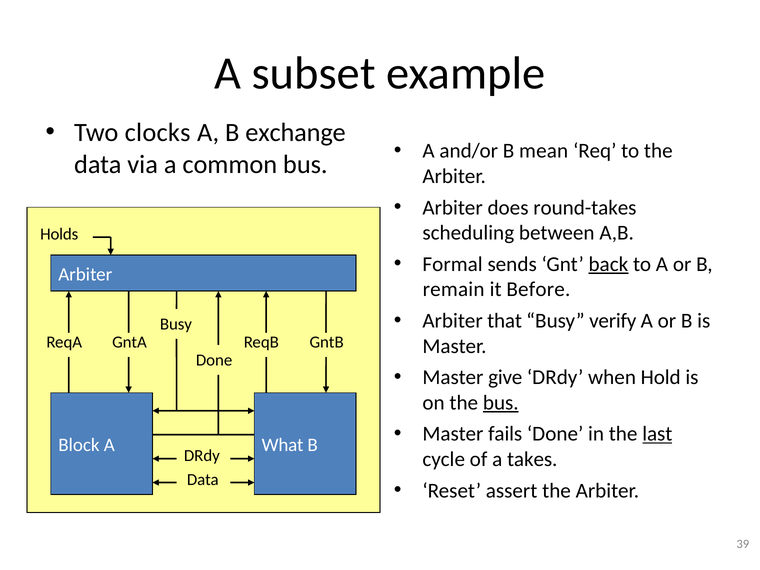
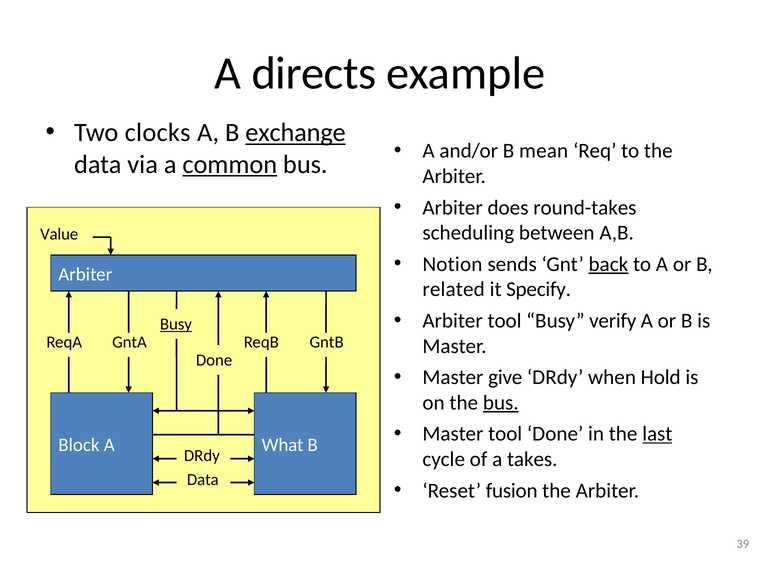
subset: subset -> directs
exchange underline: none -> present
common underline: none -> present
Holds: Holds -> Value
Formal: Formal -> Notion
remain: remain -> related
Before: Before -> Specify
Arbiter that: that -> tool
Busy at (176, 324) underline: none -> present
Master fails: fails -> tool
assert: assert -> fusion
